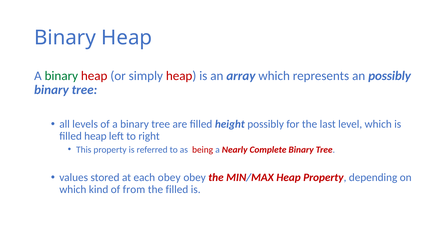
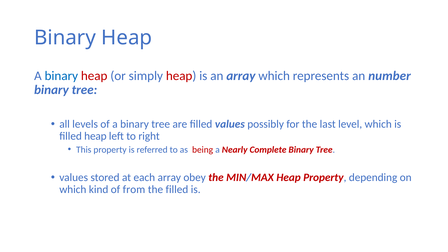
binary at (61, 76) colour: green -> blue
an possibly: possibly -> number
filled height: height -> values
each obey: obey -> array
